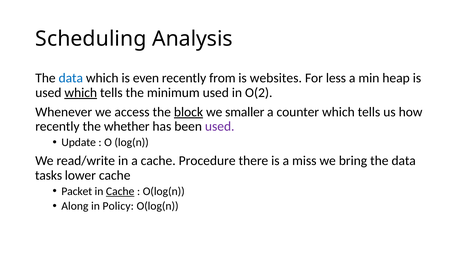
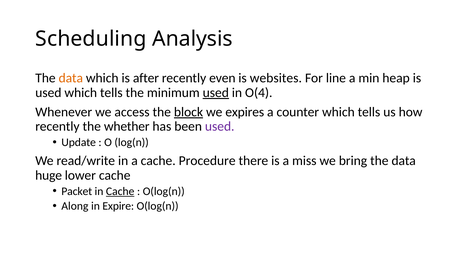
data at (71, 78) colour: blue -> orange
even: even -> after
from: from -> even
less: less -> line
which at (81, 93) underline: present -> none
used at (216, 93) underline: none -> present
O(2: O(2 -> O(4
smaller: smaller -> expires
tasks: tasks -> huge
Policy: Policy -> Expire
